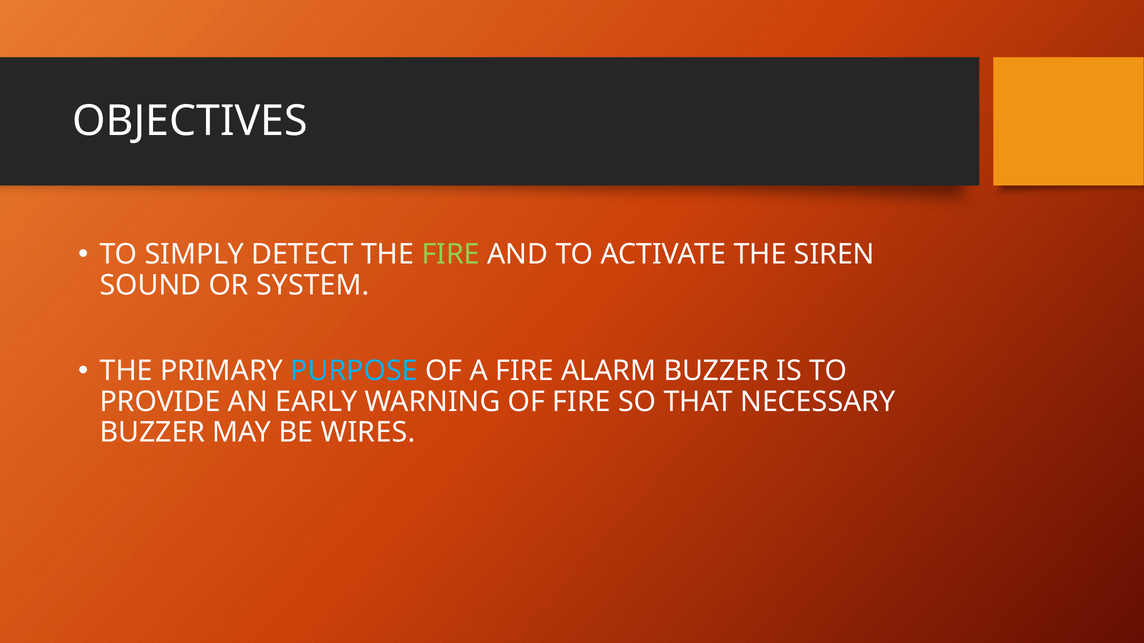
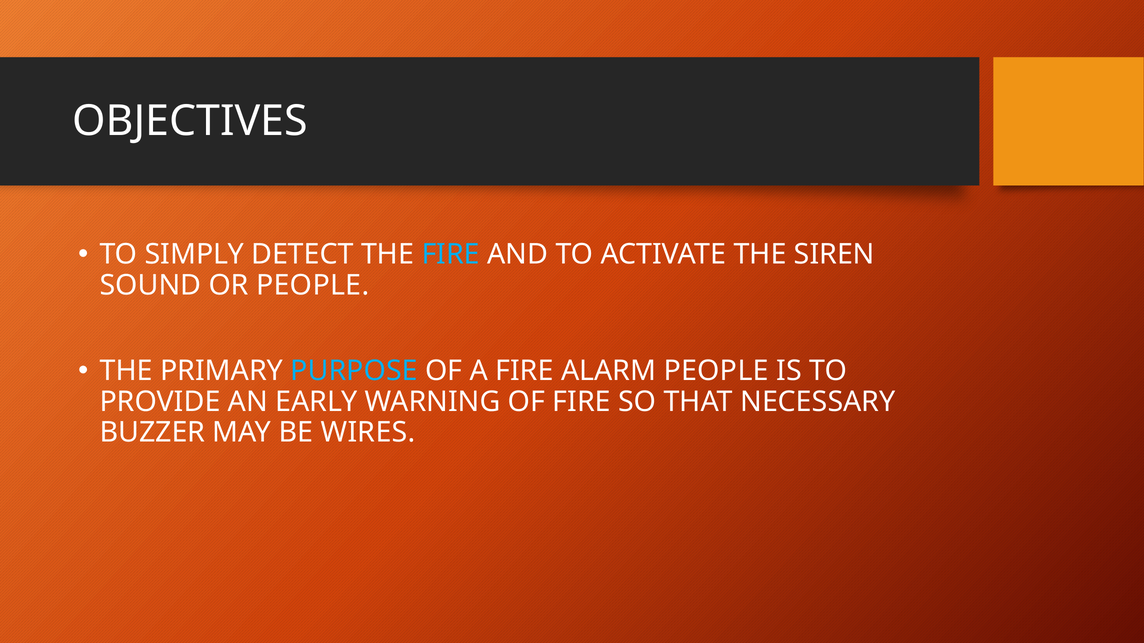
FIRE at (451, 255) colour: light green -> light blue
OR SYSTEM: SYSTEM -> PEOPLE
ALARM BUZZER: BUZZER -> PEOPLE
